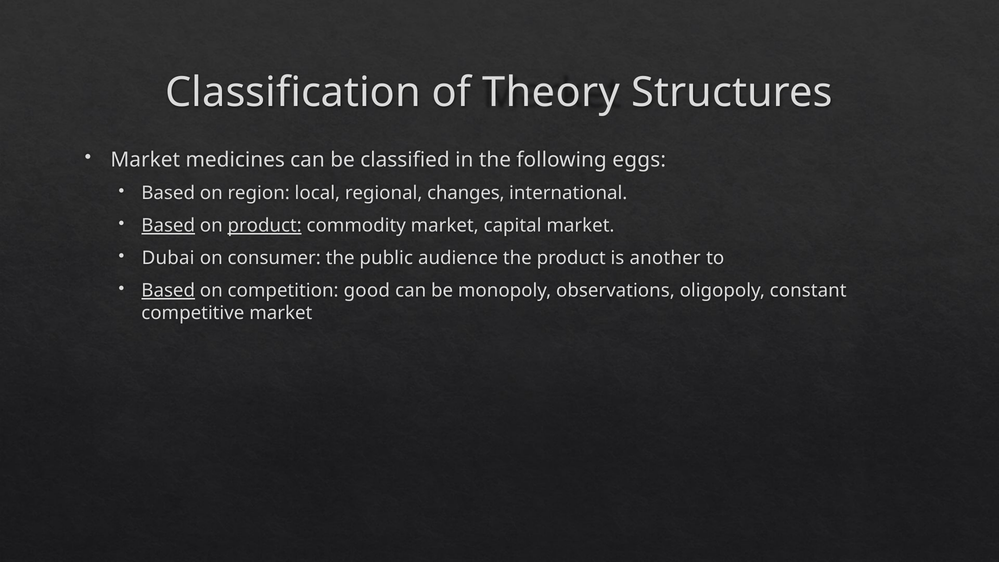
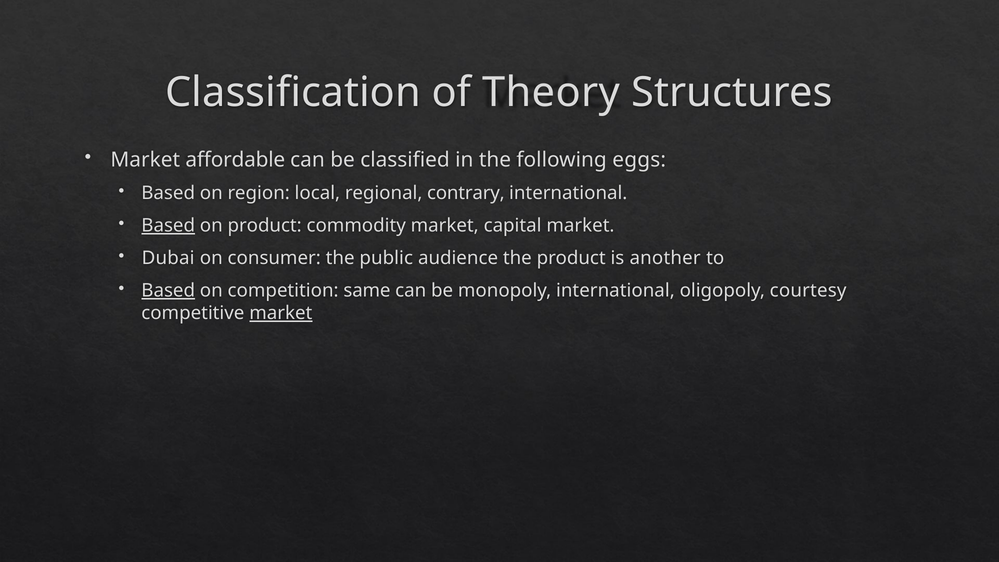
medicines: medicines -> affordable
changes: changes -> contrary
product at (265, 226) underline: present -> none
good: good -> same
monopoly observations: observations -> international
constant: constant -> courtesy
market at (281, 313) underline: none -> present
